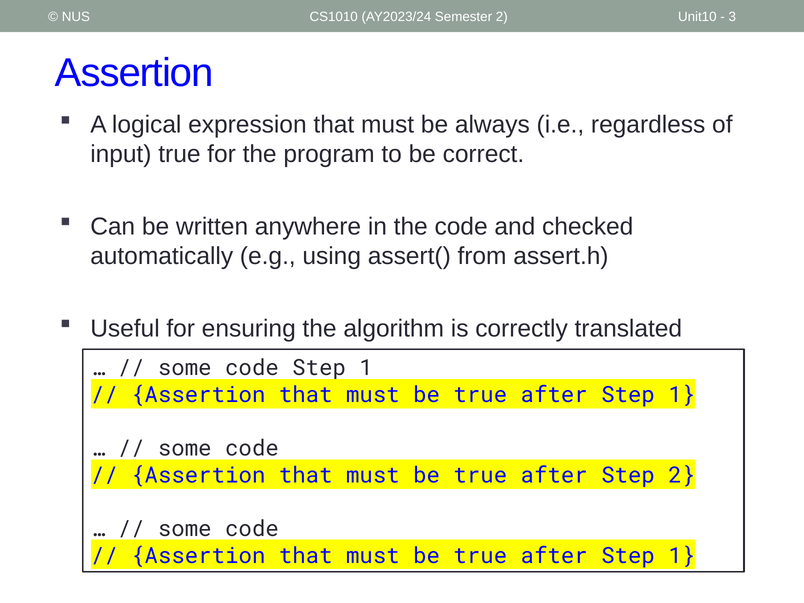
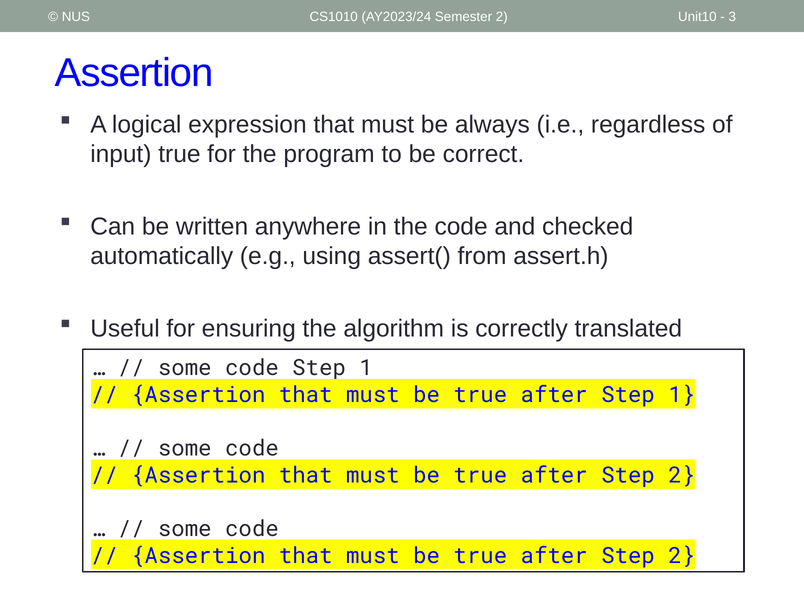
1 at (682, 556): 1 -> 2
